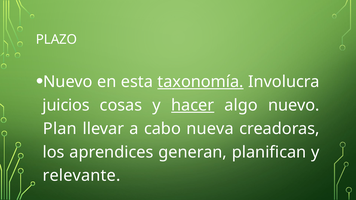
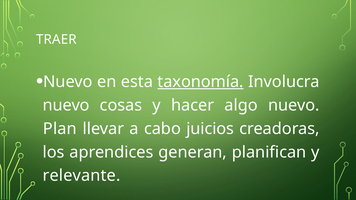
PLAZO: PLAZO -> TRAER
juicios at (66, 105): juicios -> nuevo
hacer underline: present -> none
nueva: nueva -> juicios
